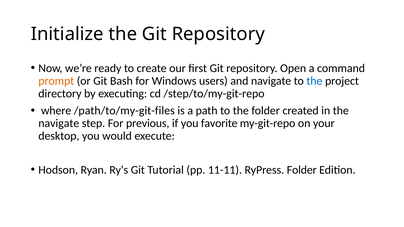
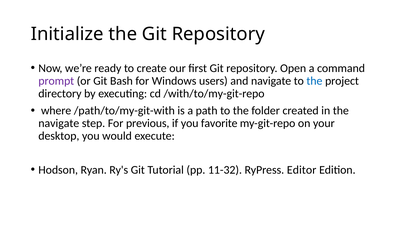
prompt colour: orange -> purple
/step/to/my-git-repo: /step/to/my-git-repo -> /with/to/my-git-repo
/path/to/my-git-files: /path/to/my-git-files -> /path/to/my-git-with
11-11: 11-11 -> 11-32
RyPress Folder: Folder -> Editor
